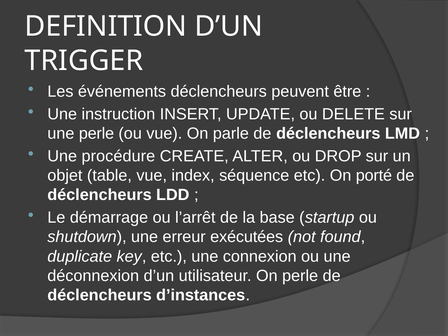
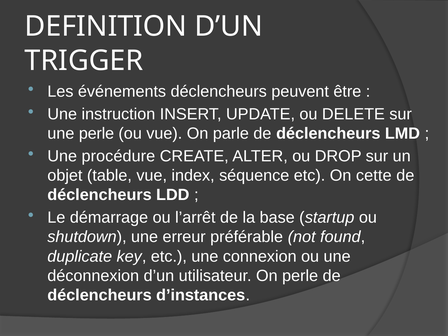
porté: porté -> cette
exécutées: exécutées -> préférable
